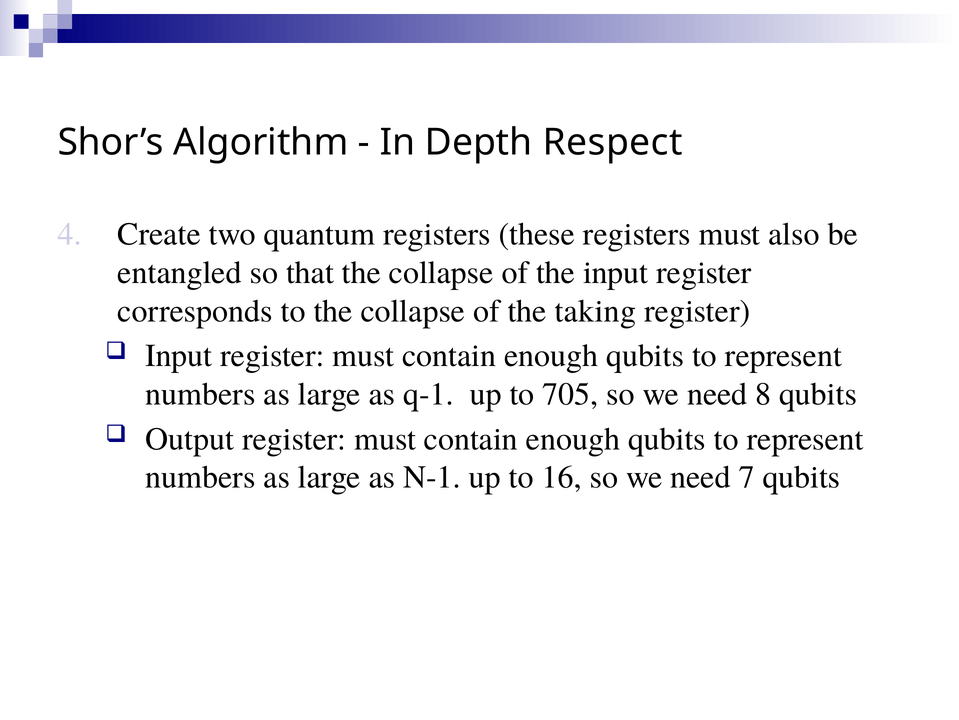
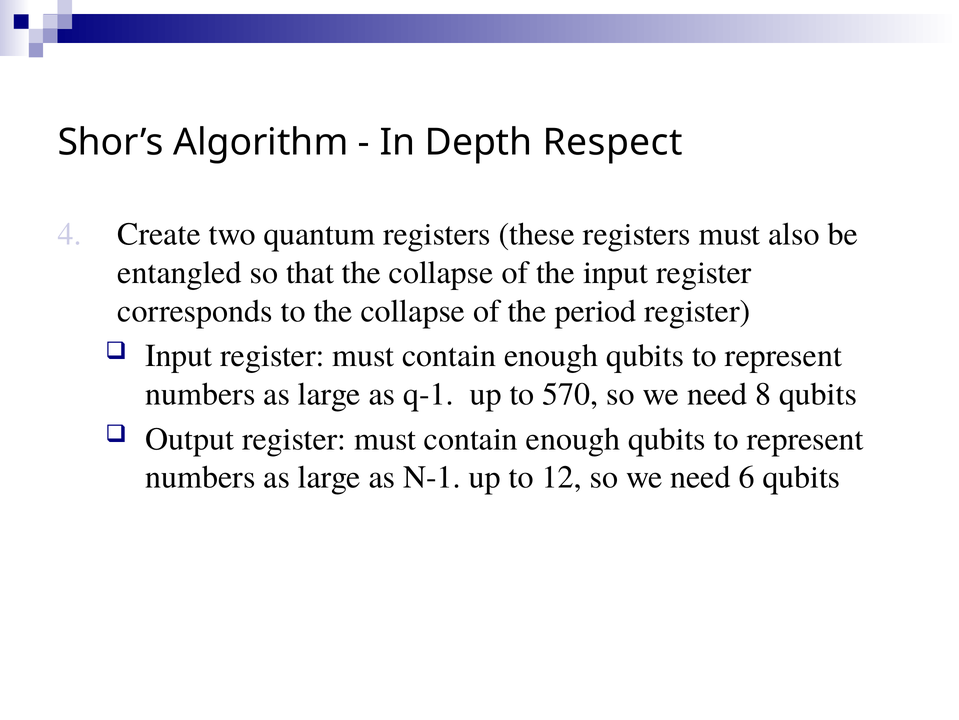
taking: taking -> period
705: 705 -> 570
16: 16 -> 12
7: 7 -> 6
